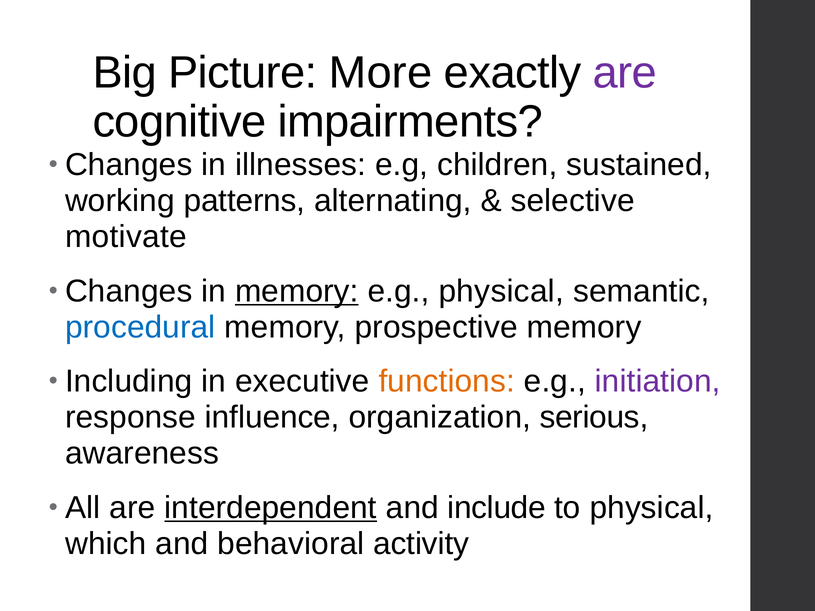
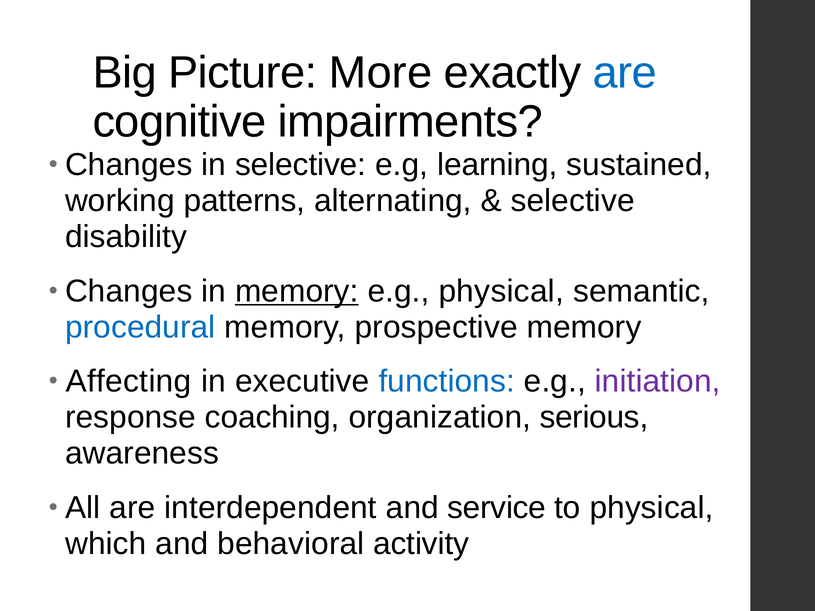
are at (625, 73) colour: purple -> blue
in illnesses: illnesses -> selective
children: children -> learning
motivate: motivate -> disability
Including: Including -> Affecting
functions colour: orange -> blue
influence: influence -> coaching
interdependent underline: present -> none
include: include -> service
